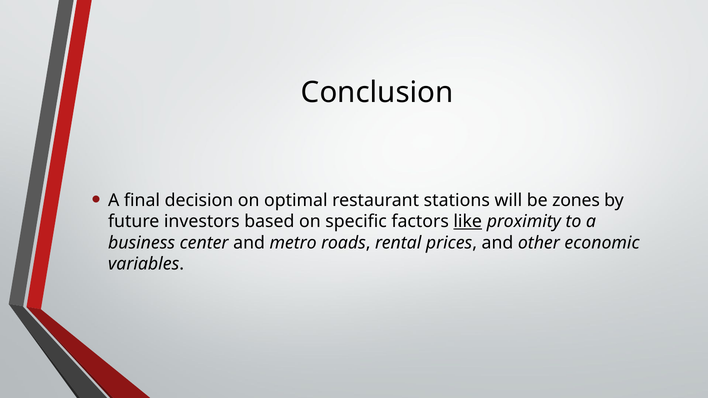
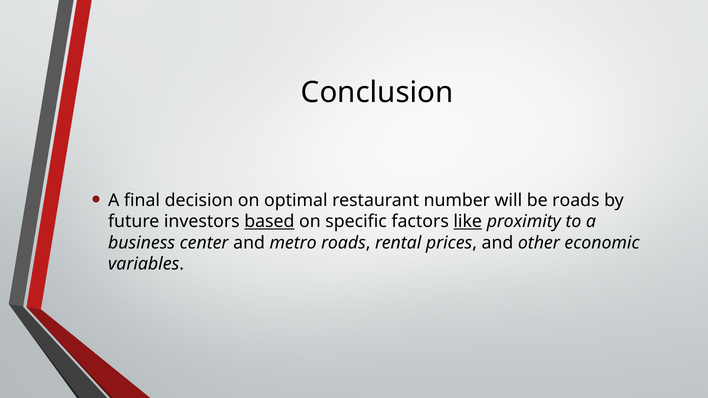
stations: stations -> number
be zones: zones -> roads
based underline: none -> present
